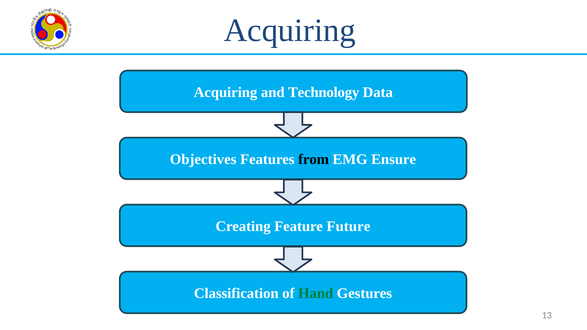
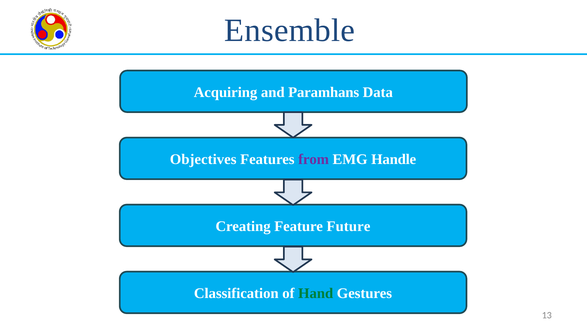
Acquiring at (290, 31): Acquiring -> Ensemble
Technology: Technology -> Paramhans
from colour: black -> purple
Ensure: Ensure -> Handle
